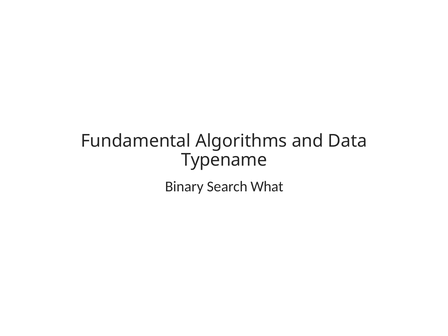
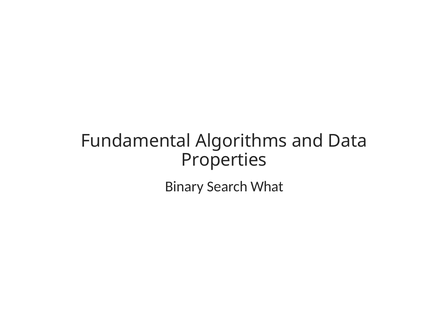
Typename: Typename -> Properties
